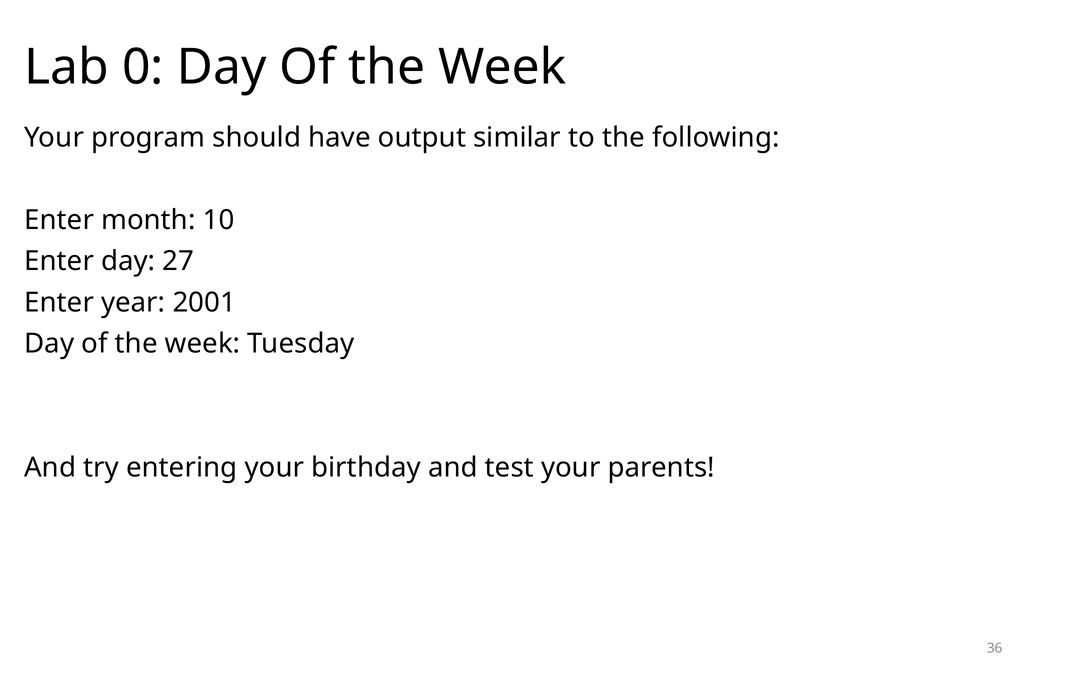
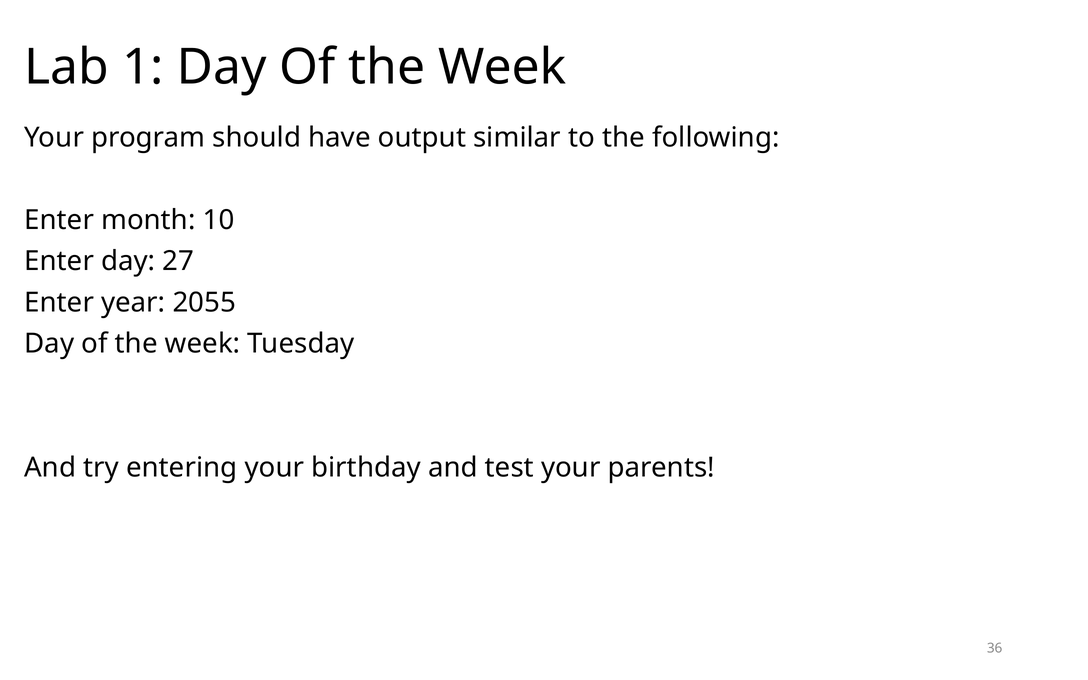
0: 0 -> 1
2001: 2001 -> 2055
